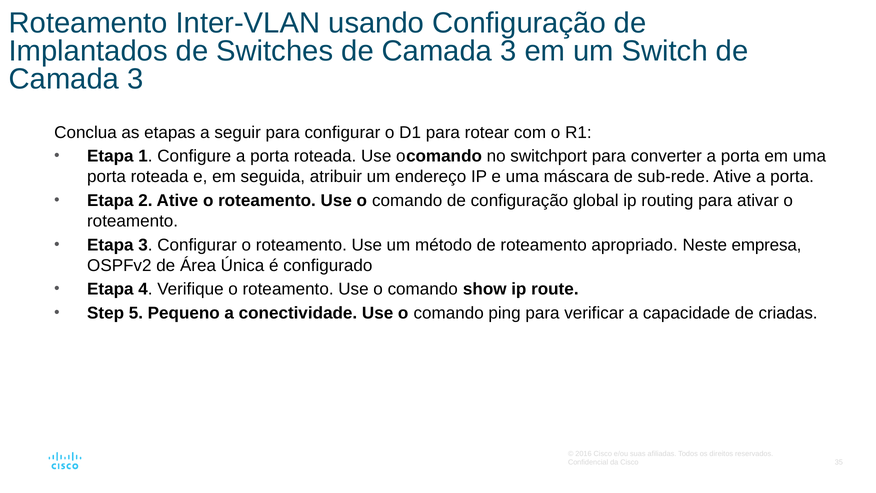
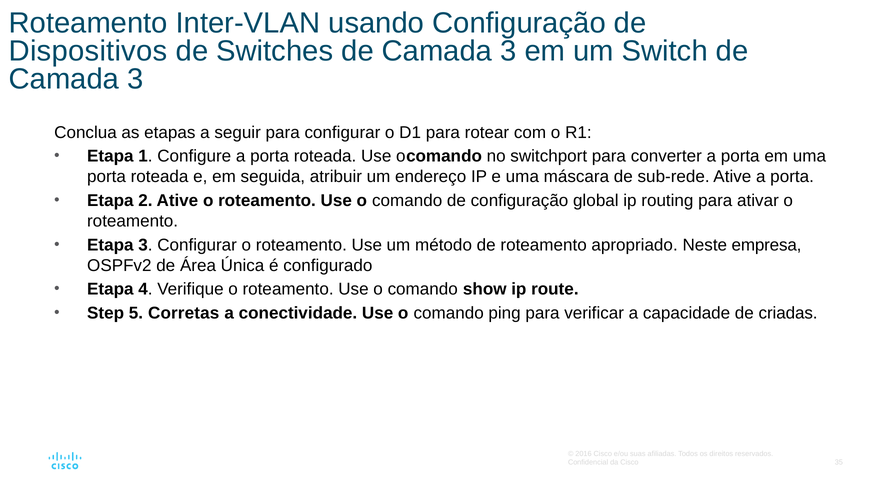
Implantados: Implantados -> Dispositivos
Pequeno: Pequeno -> Corretas
